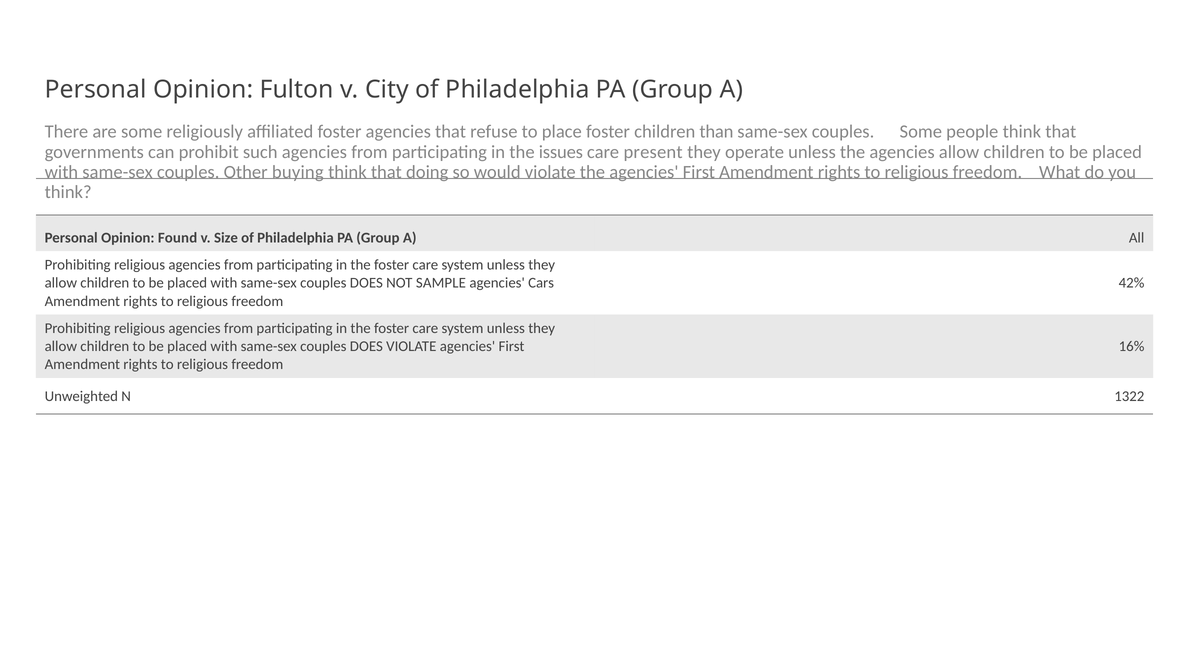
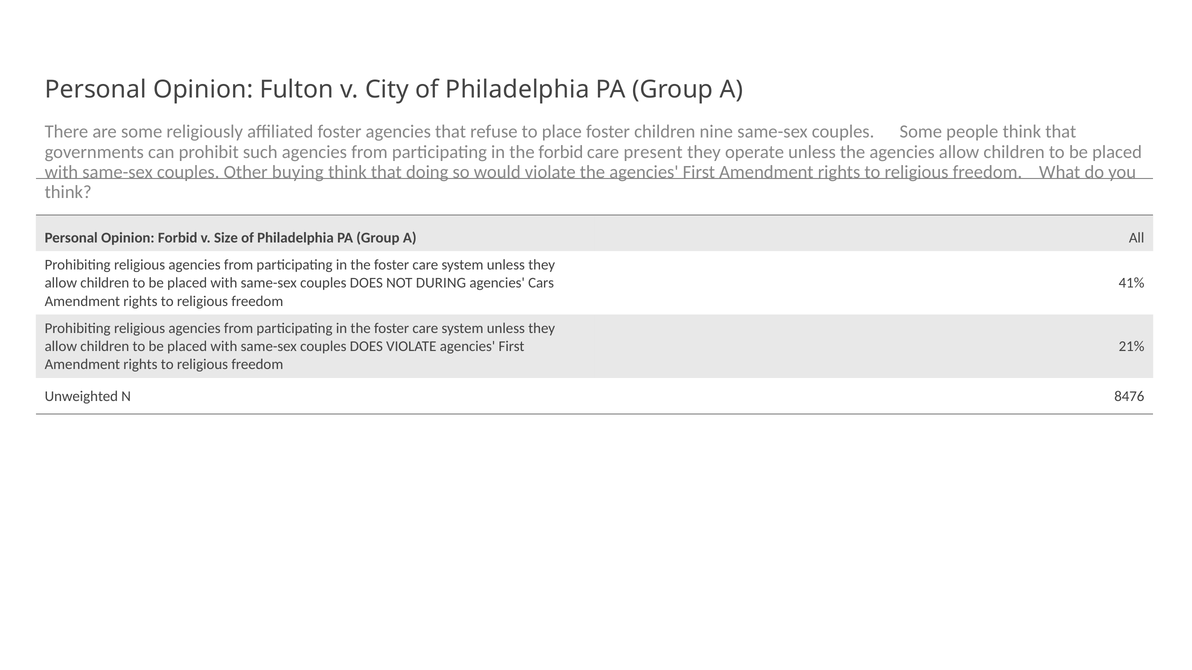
than: than -> nine
the issues: issues -> forbid
Opinion Found: Found -> Forbid
SAMPLE: SAMPLE -> DURING
42%: 42% -> 41%
16%: 16% -> 21%
1322: 1322 -> 8476
